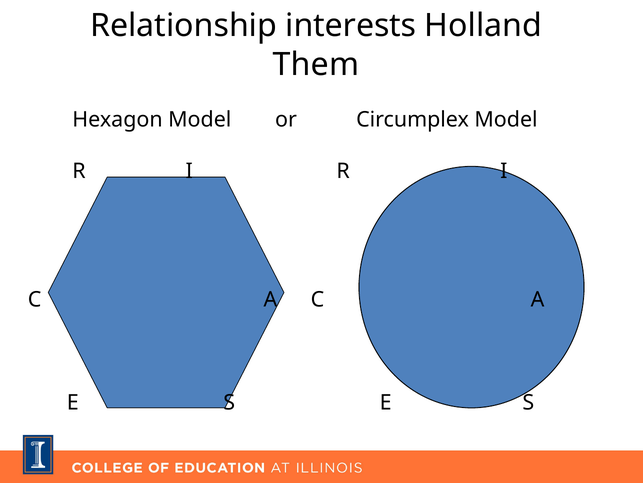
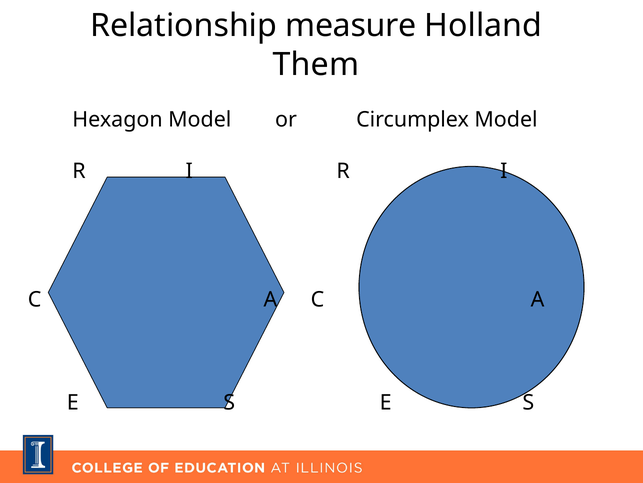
interests: interests -> measure
